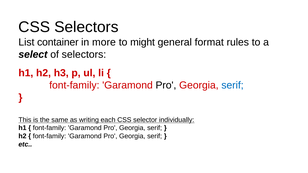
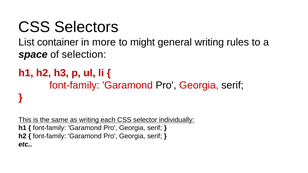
general format: format -> writing
select: select -> space
of selectors: selectors -> selection
serif at (233, 85) colour: blue -> black
